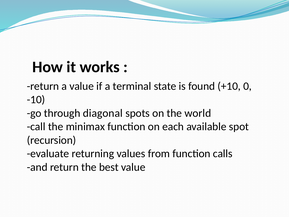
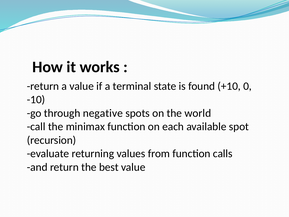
diagonal: diagonal -> negative
